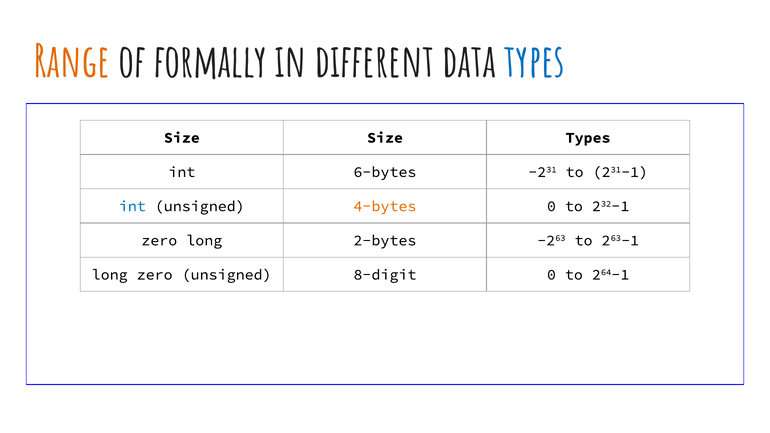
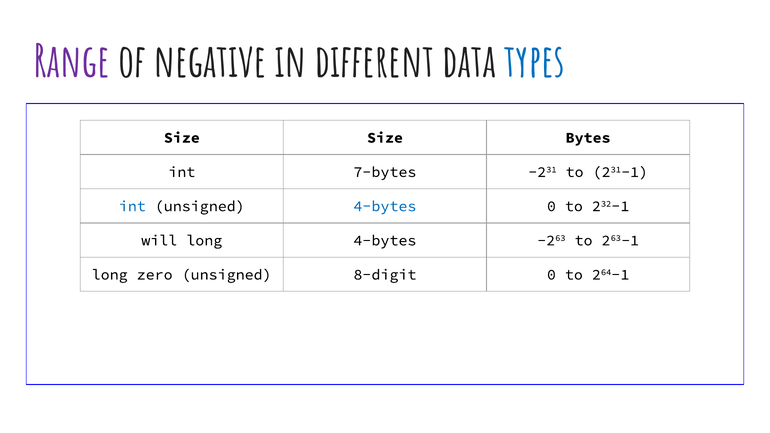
Range colour: orange -> purple
formally: formally -> negative
Size Types: Types -> Bytes
6-bytes: 6-bytes -> 7-bytes
4-bytes at (385, 206) colour: orange -> blue
zero at (159, 240): zero -> will
long 2-bytes: 2-bytes -> 4-bytes
